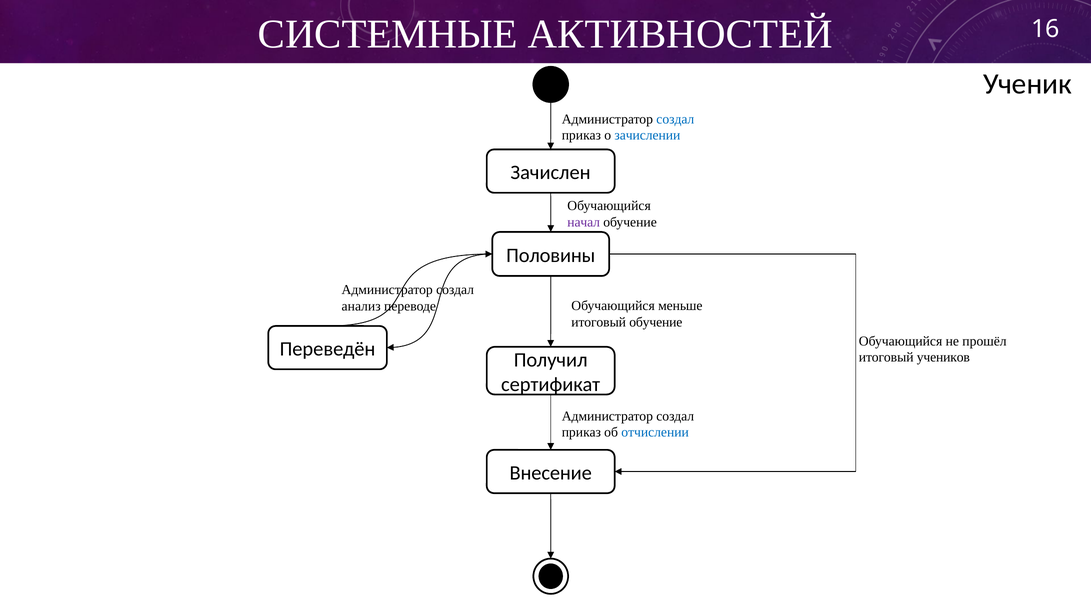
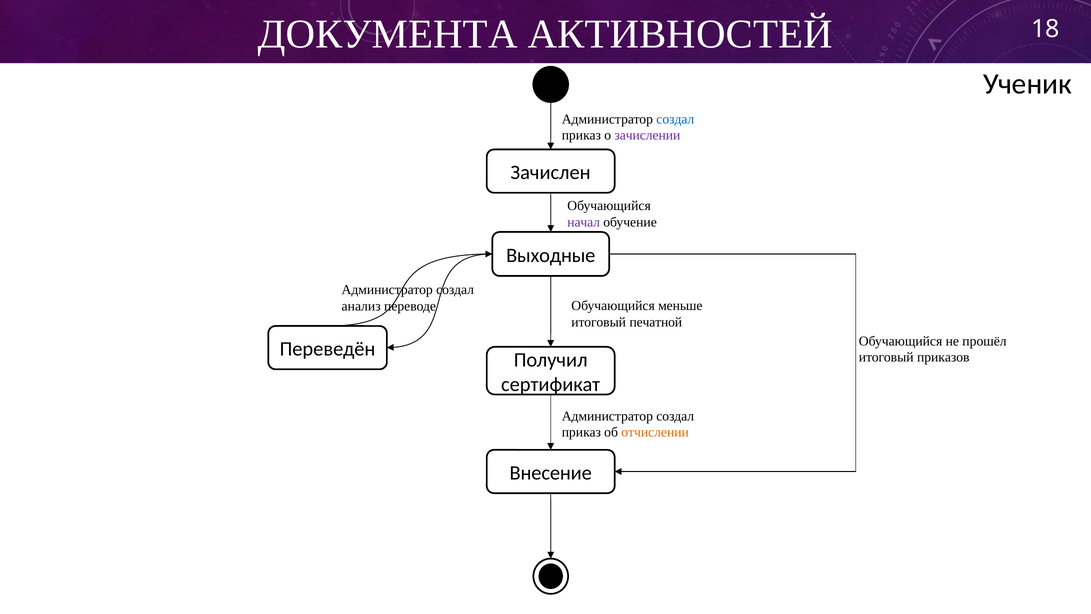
СИСТЕМНЫЕ: СИСТЕМНЫЕ -> ДОКУМЕНТА
16: 16 -> 18
зачислении colour: blue -> purple
Половины: Половины -> Выходные
итоговый обучение: обучение -> печатной
учеников: учеников -> приказов
отчислении colour: blue -> orange
